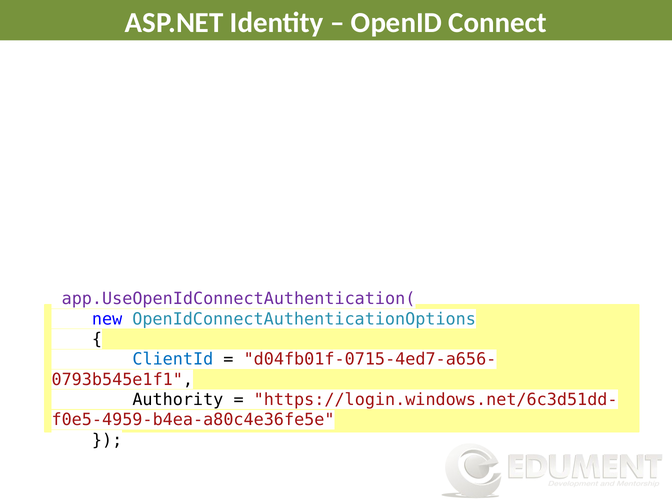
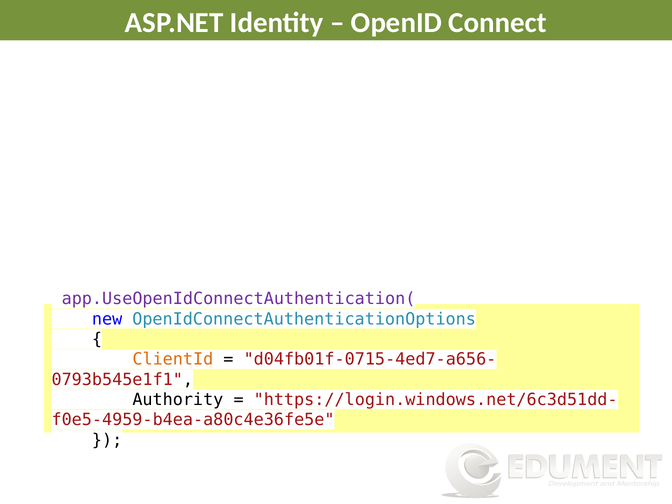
ClientId colour: blue -> orange
